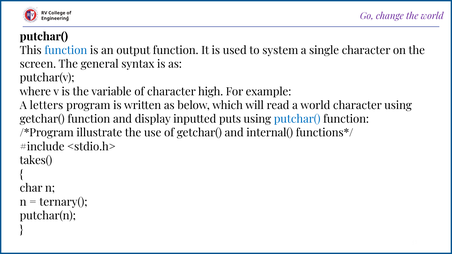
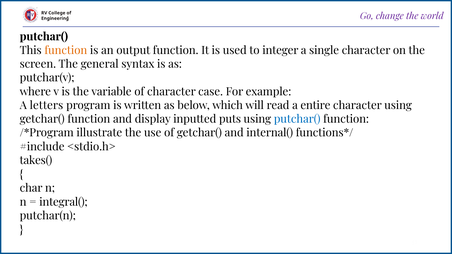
function at (66, 50) colour: blue -> orange
system: system -> integer
high: high -> case
a world: world -> entire
ternary(: ternary( -> integral(
